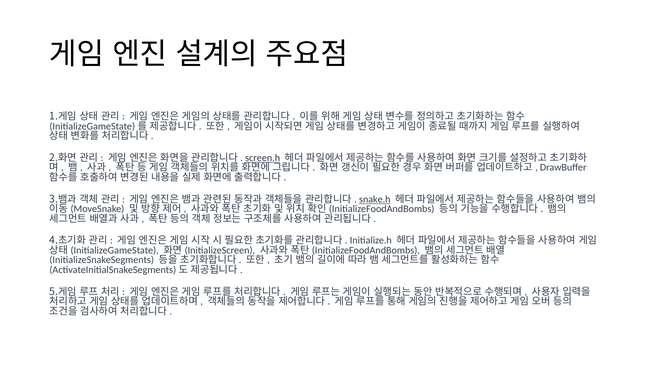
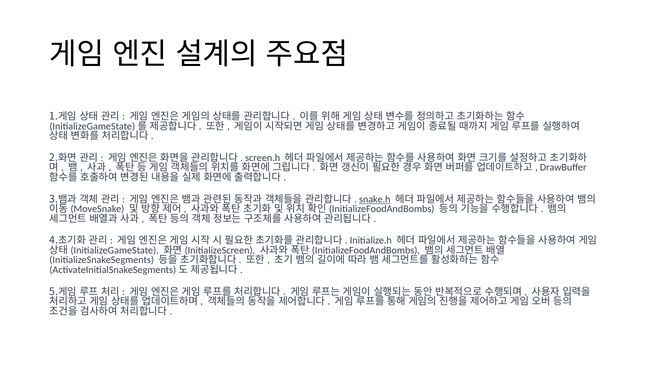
screen.h underline: present -> none
